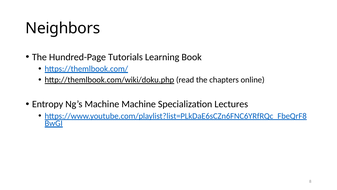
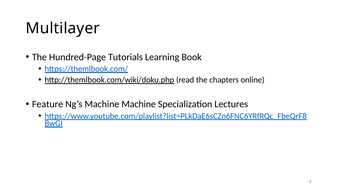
Neighbors: Neighbors -> Multilayer
Entropy: Entropy -> Feature
